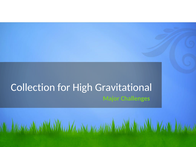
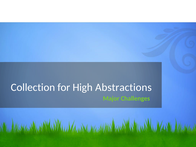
Gravitational: Gravitational -> Abstractions
